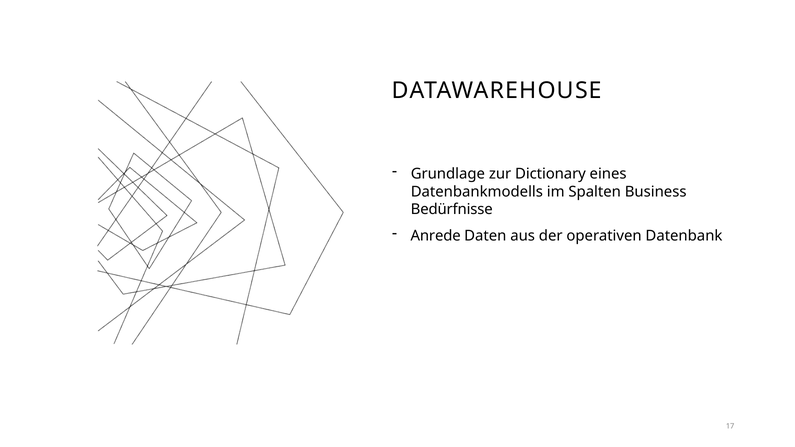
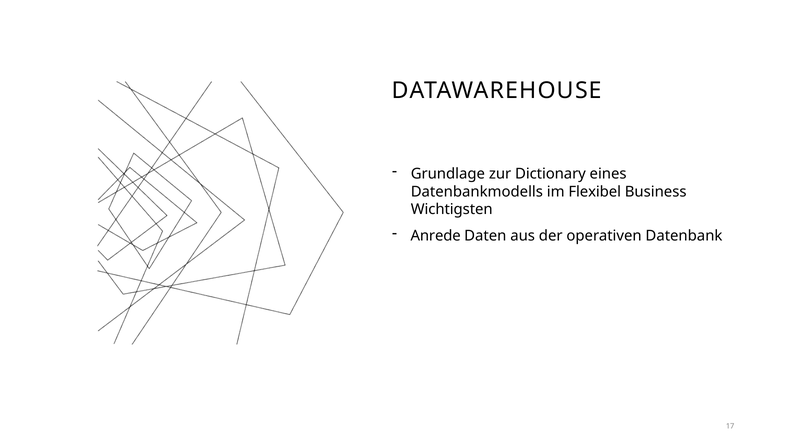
Spalten: Spalten -> Flexibel
Bedürfnisse: Bedürfnisse -> Wichtigsten
